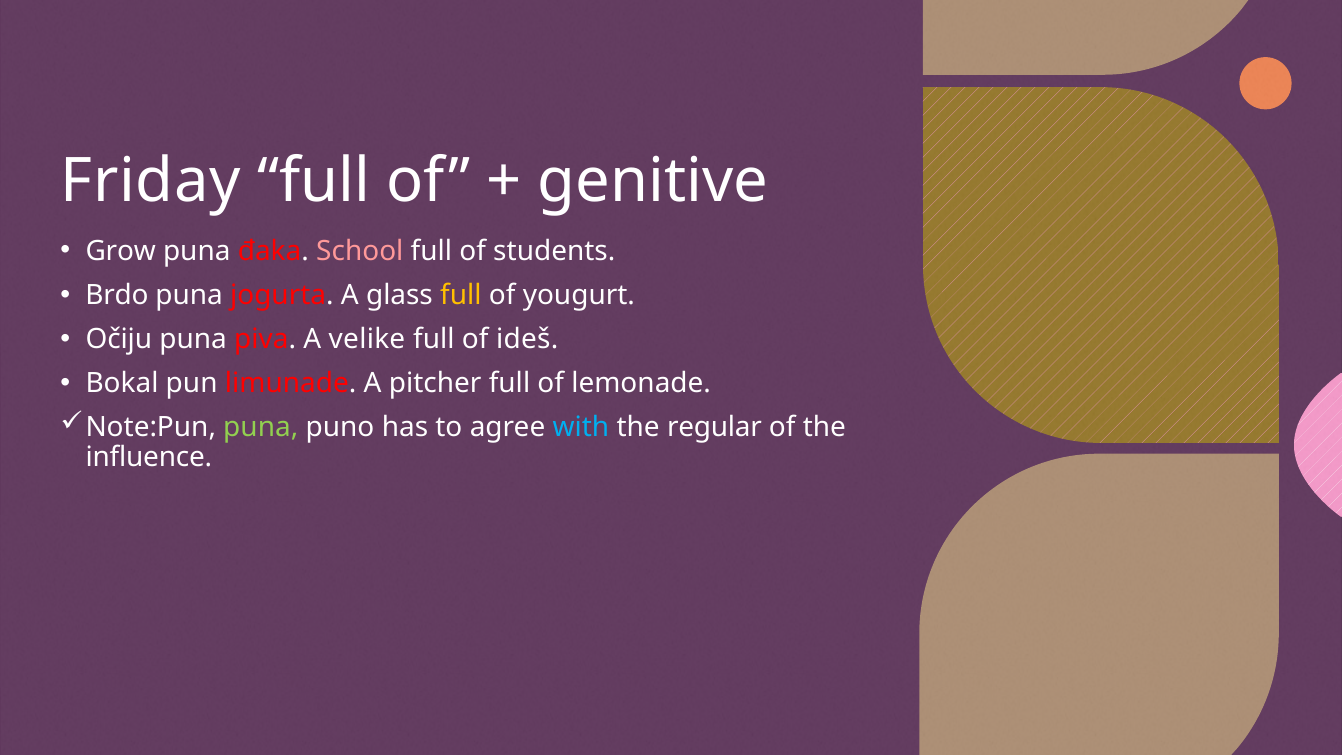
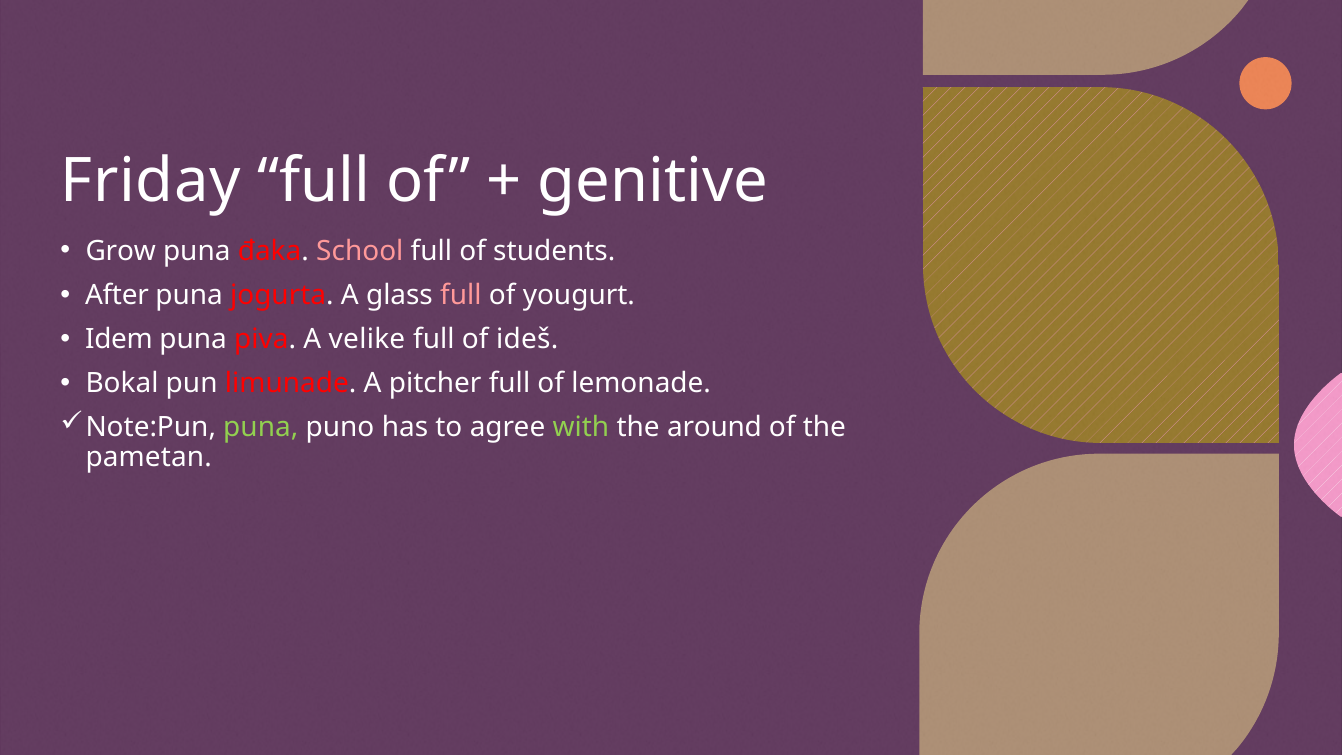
Brdo: Brdo -> After
full at (461, 295) colour: yellow -> pink
Očiju: Očiju -> Idem
with colour: light blue -> light green
regular: regular -> around
influence: influence -> pametan
